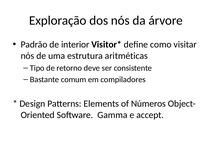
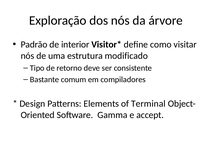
aritméticas: aritméticas -> modificado
Números: Números -> Terminal
